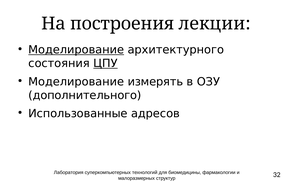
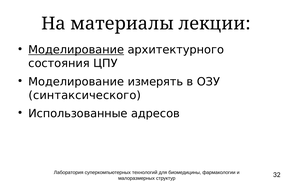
построения: построения -> материалы
ЦПУ underline: present -> none
дополнительного: дополнительного -> синтаксического
